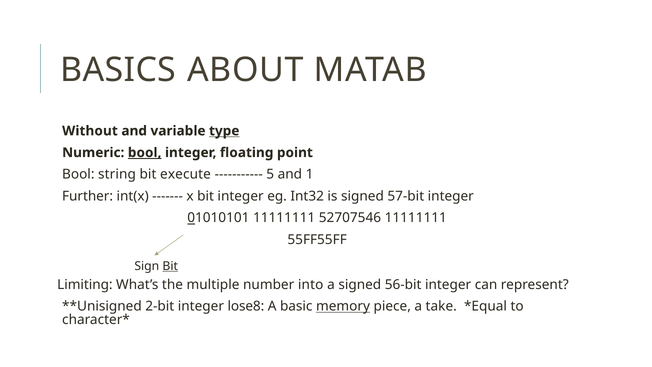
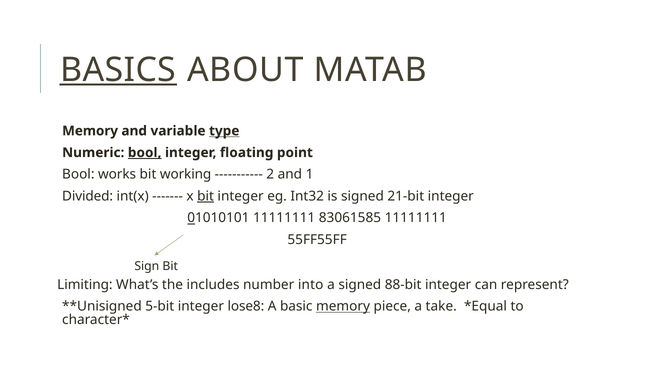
BASICS underline: none -> present
Without at (90, 131): Without -> Memory
string: string -> works
execute: execute -> working
5: 5 -> 2
Further: Further -> Divided
bit at (206, 196) underline: none -> present
57-bit: 57-bit -> 21-bit
52707546: 52707546 -> 83061585
Bit at (170, 266) underline: present -> none
multiple: multiple -> includes
56-bit: 56-bit -> 88-bit
2-bit: 2-bit -> 5-bit
